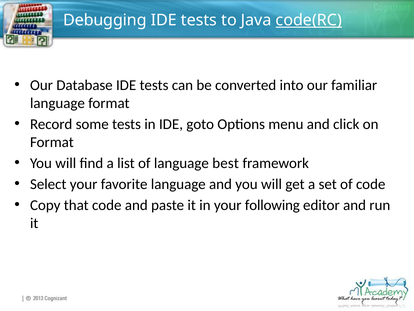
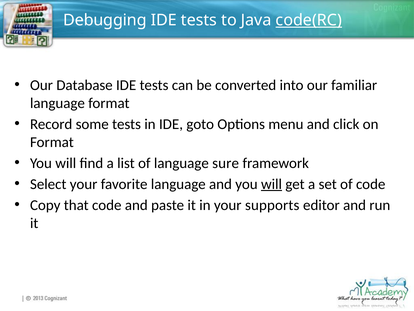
best: best -> sure
will at (272, 184) underline: none -> present
following: following -> supports
